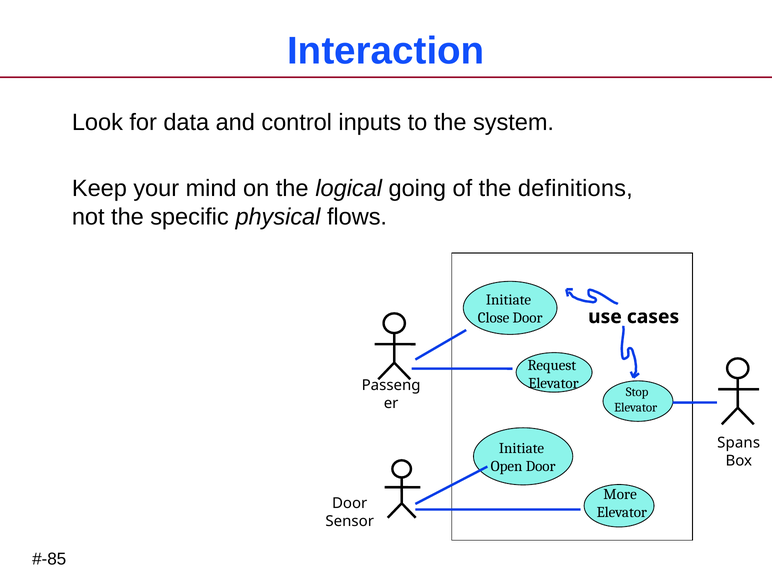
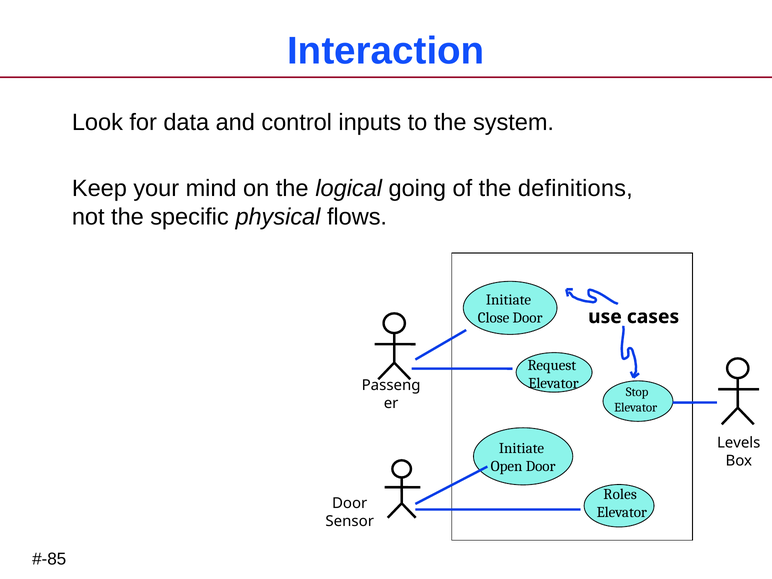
Spans: Spans -> Levels
More: More -> Roles
